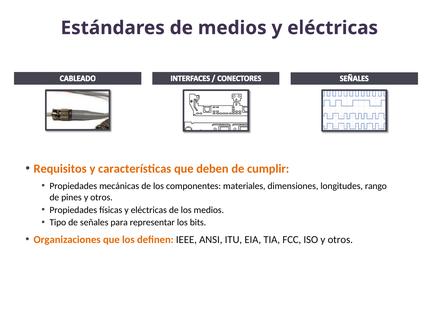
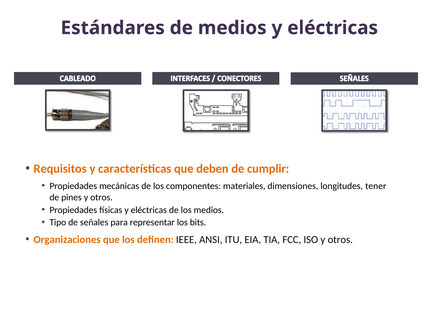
rango: rango -> tener
